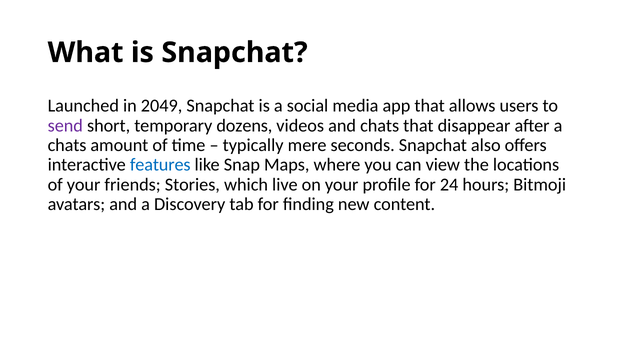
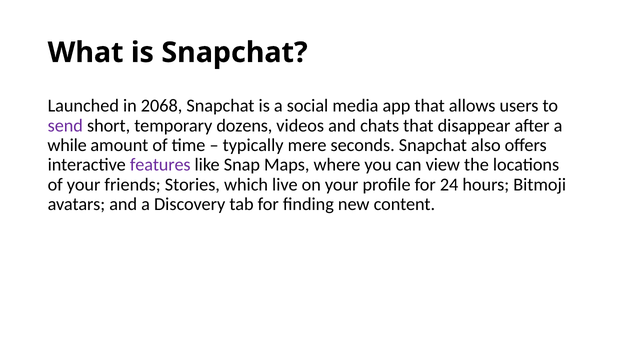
2049: 2049 -> 2068
chats at (67, 145): chats -> while
features colour: blue -> purple
